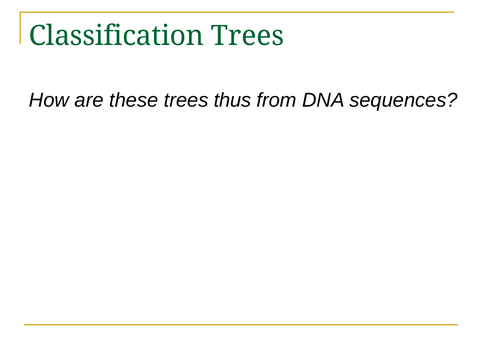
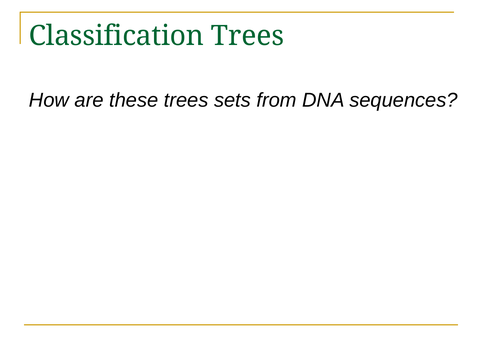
thus: thus -> sets
